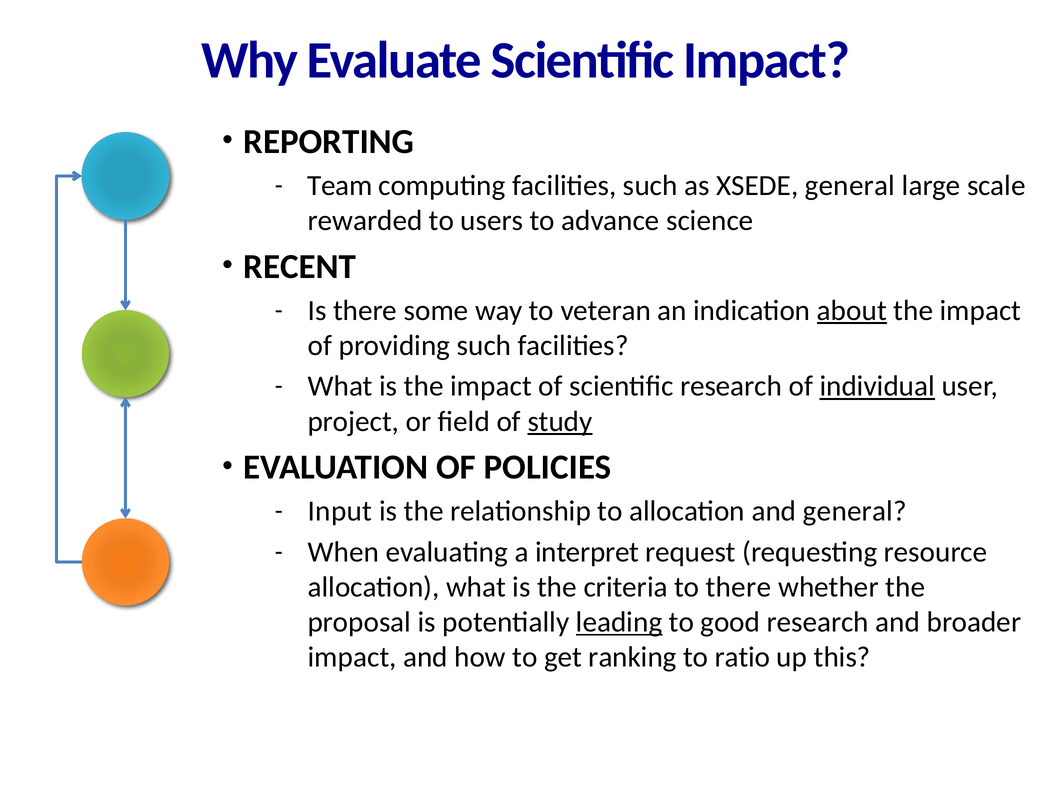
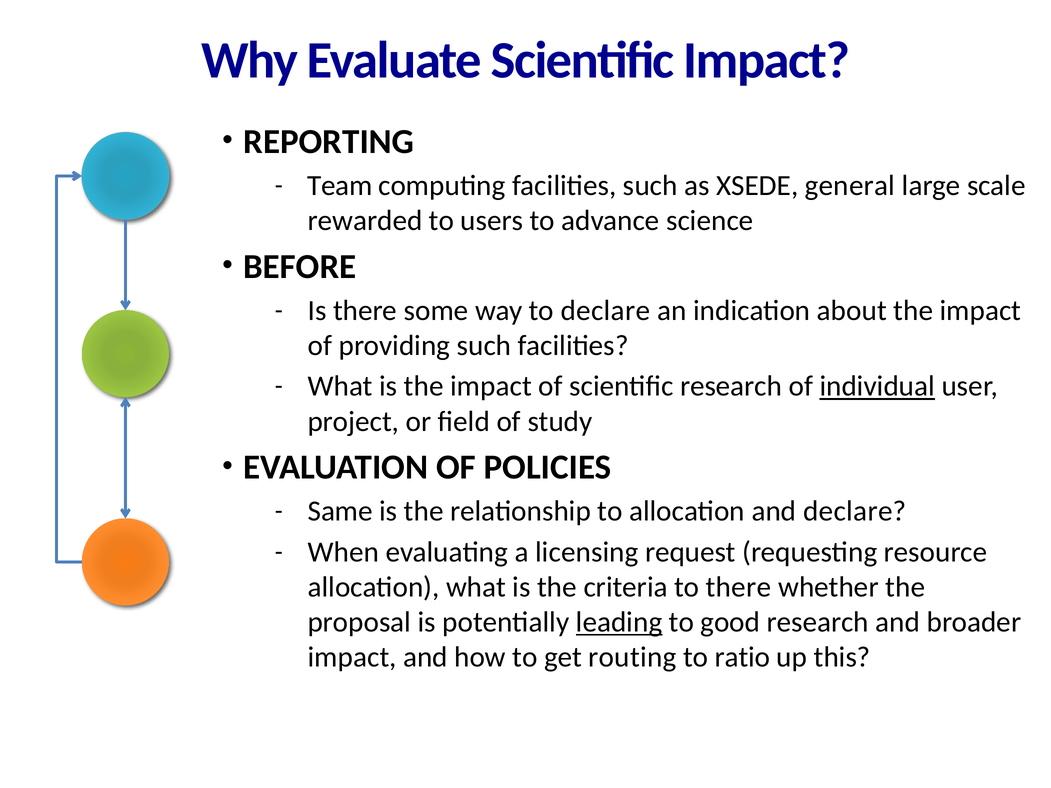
RECENT: RECENT -> BEFORE
to veteran: veteran -> declare
about underline: present -> none
study underline: present -> none
Input: Input -> Same
and general: general -> declare
interpret: interpret -> licensing
ranking: ranking -> routing
